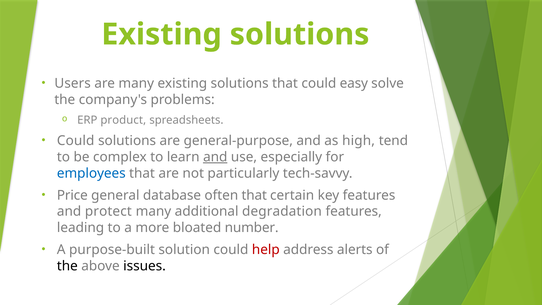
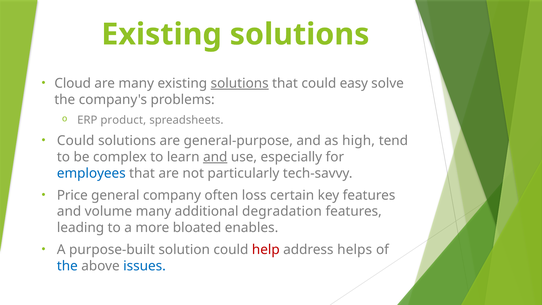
Users: Users -> Cloud
solutions at (240, 83) underline: none -> present
database: database -> company
often that: that -> loss
protect: protect -> volume
number: number -> enables
alerts: alerts -> helps
the at (67, 266) colour: black -> blue
issues colour: black -> blue
